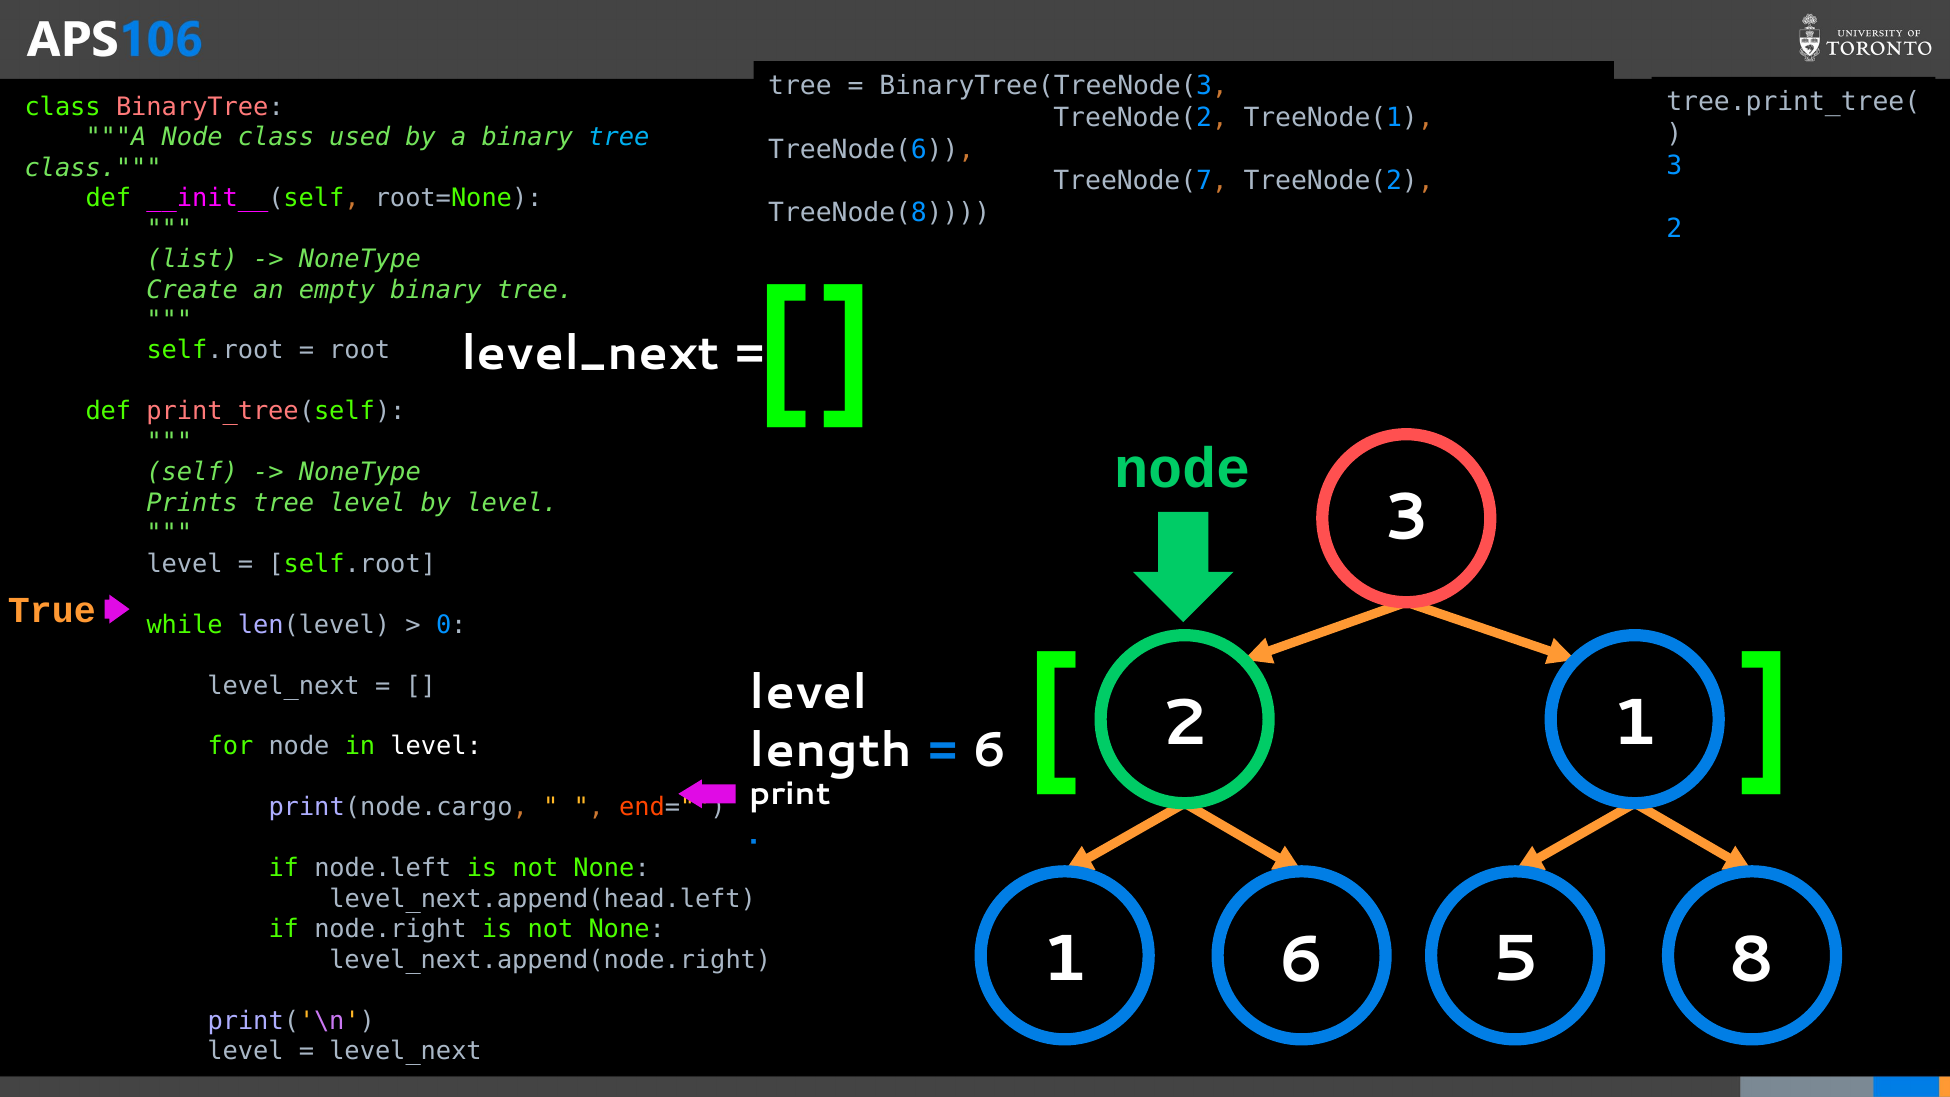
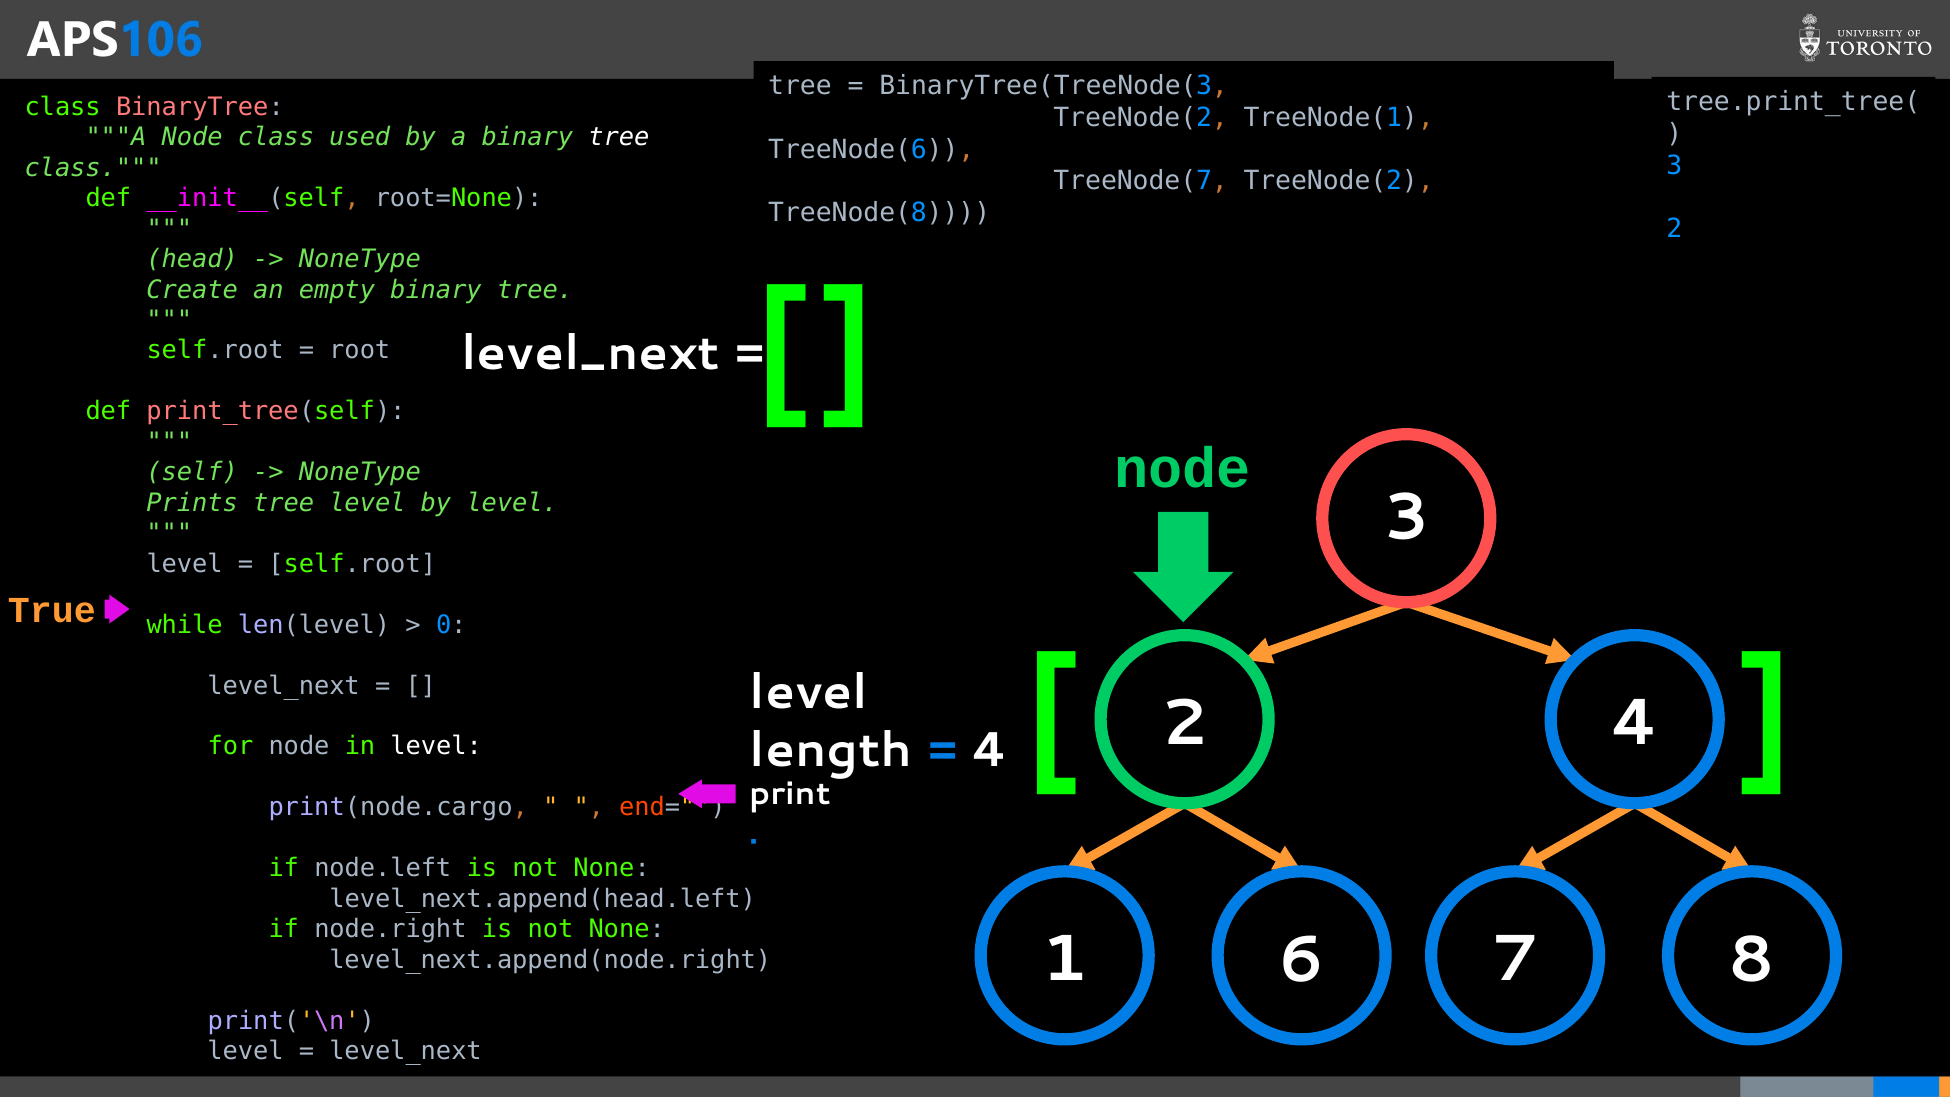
tree at (619, 137) colour: light blue -> white
list: list -> head
2 1: 1 -> 4
6 at (990, 751): 6 -> 4
6 5: 5 -> 7
